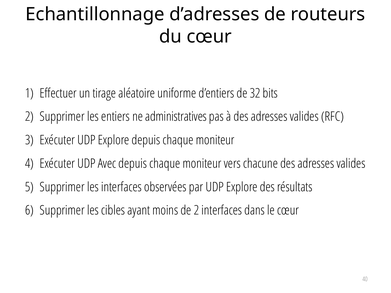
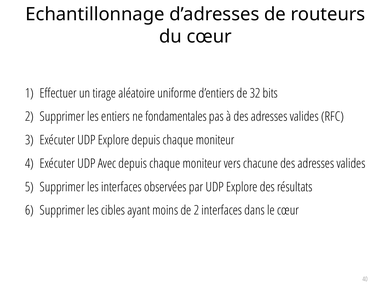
administratives: administratives -> fondamentales
